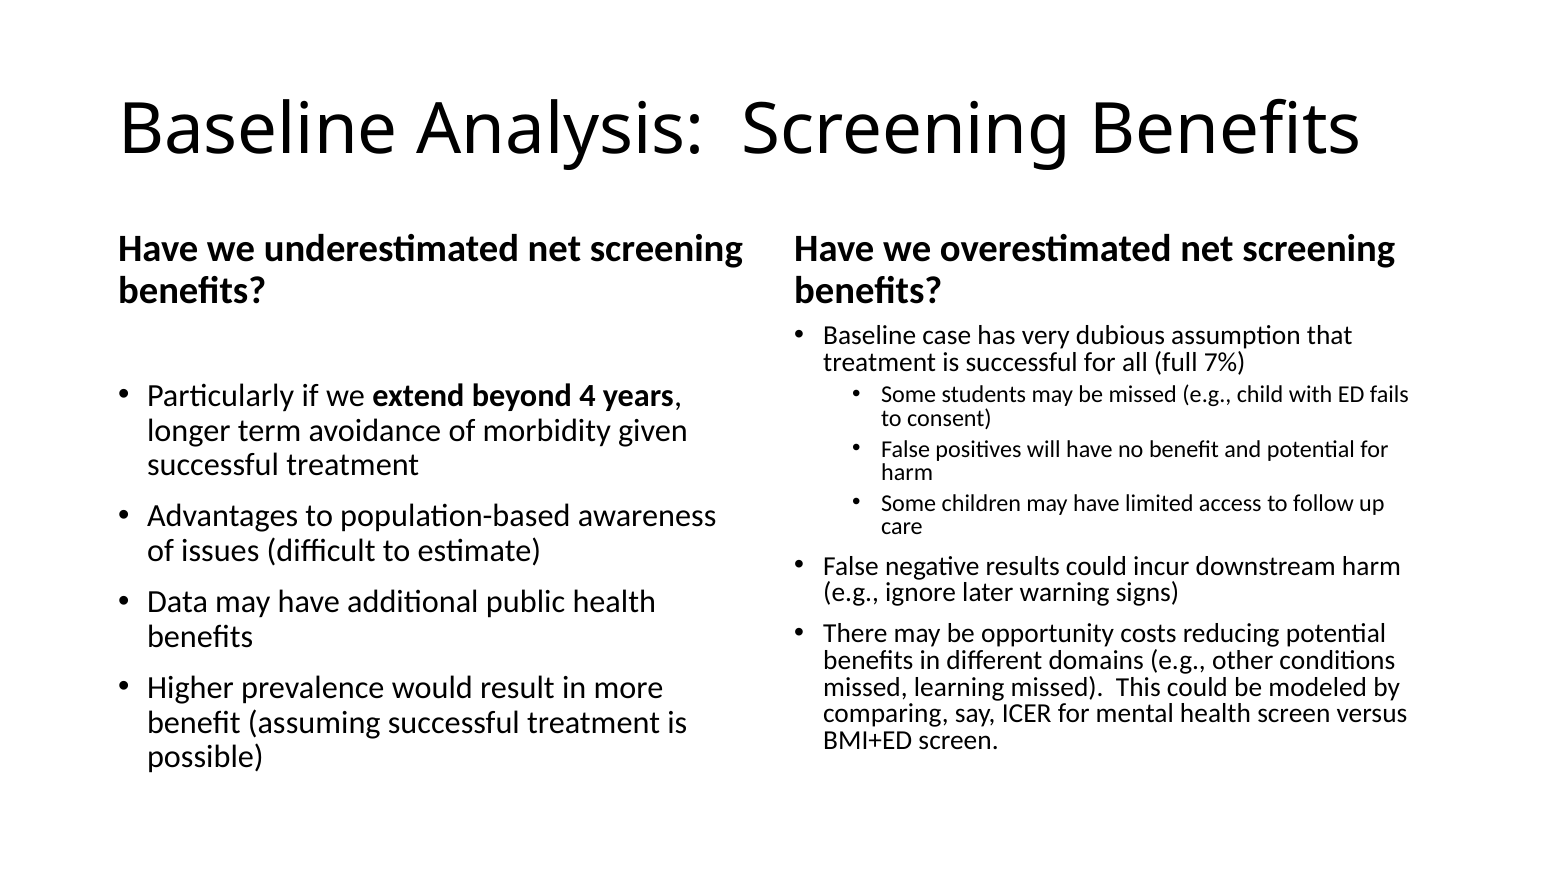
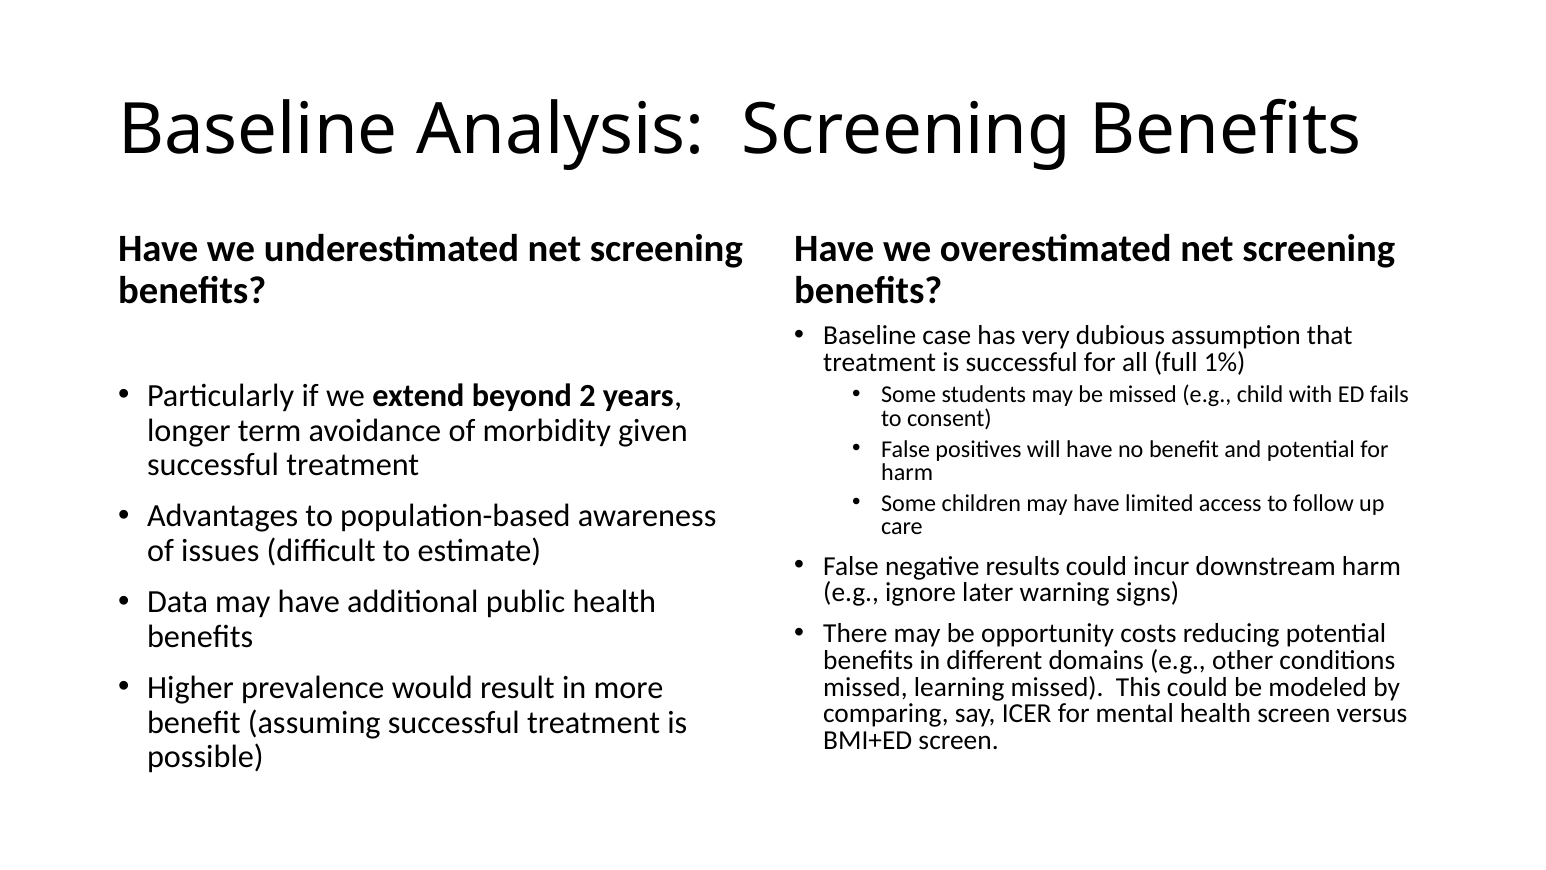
7%: 7% -> 1%
4: 4 -> 2
